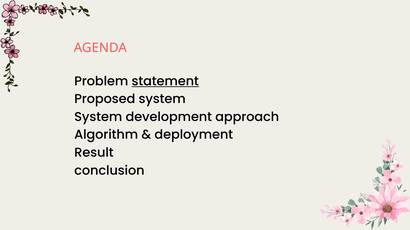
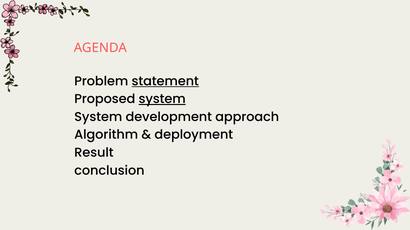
system at (162, 99) underline: none -> present
